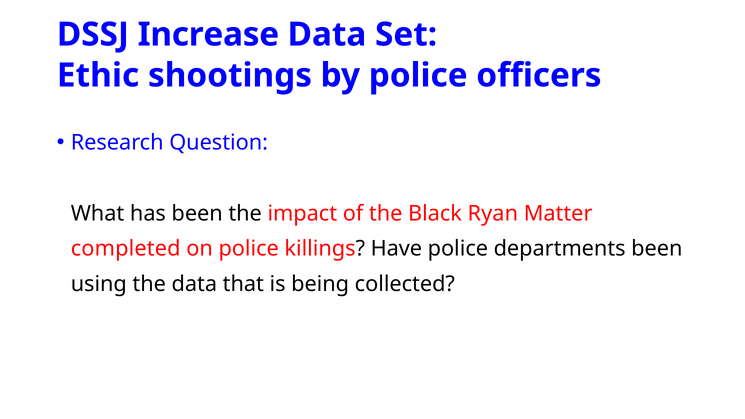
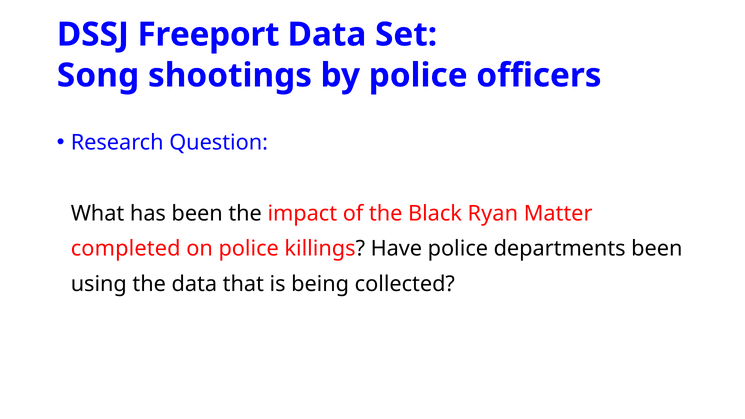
Increase: Increase -> Freeport
Ethic: Ethic -> Song
